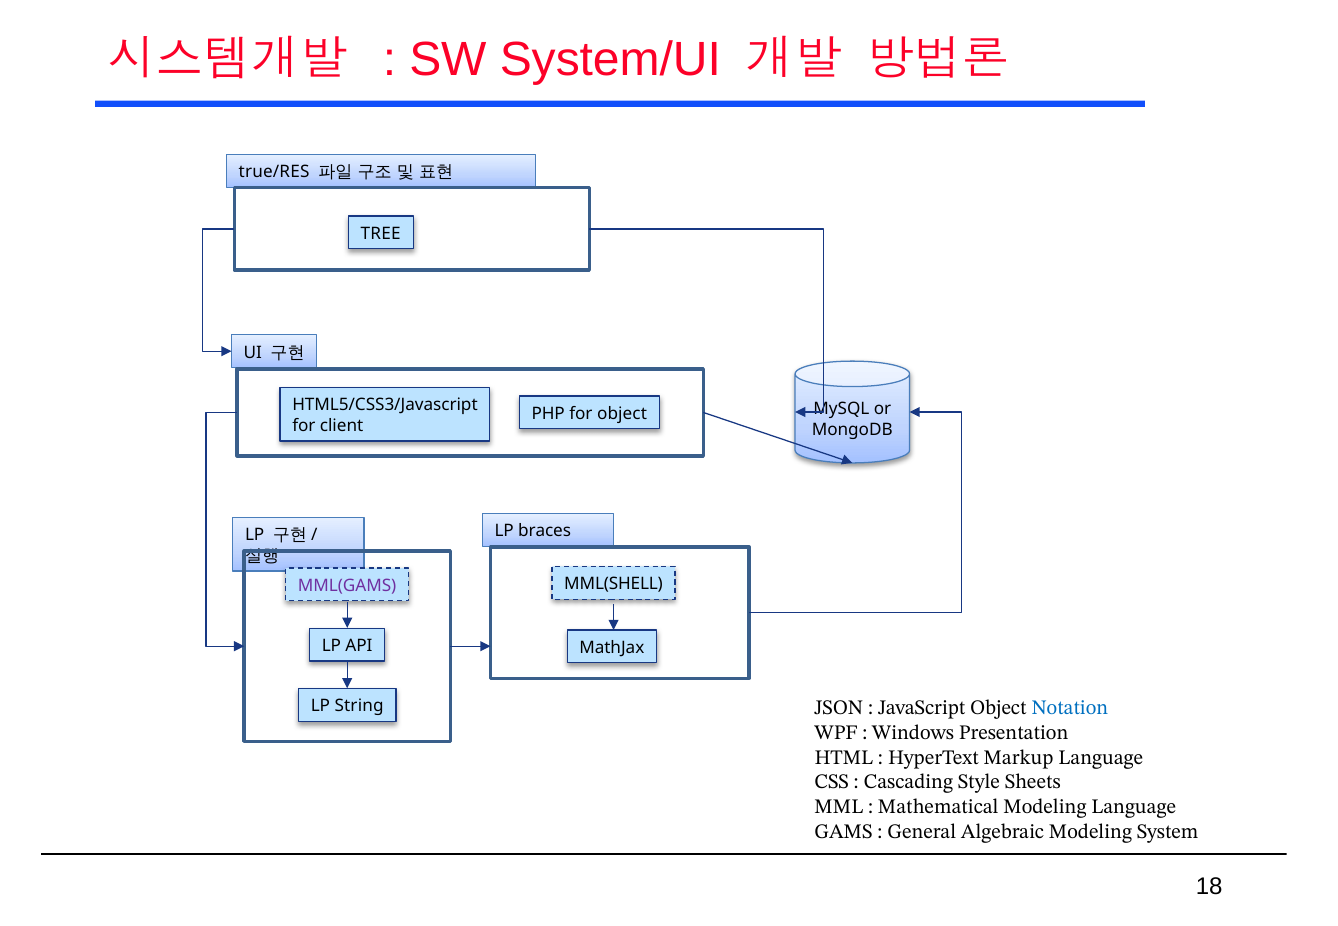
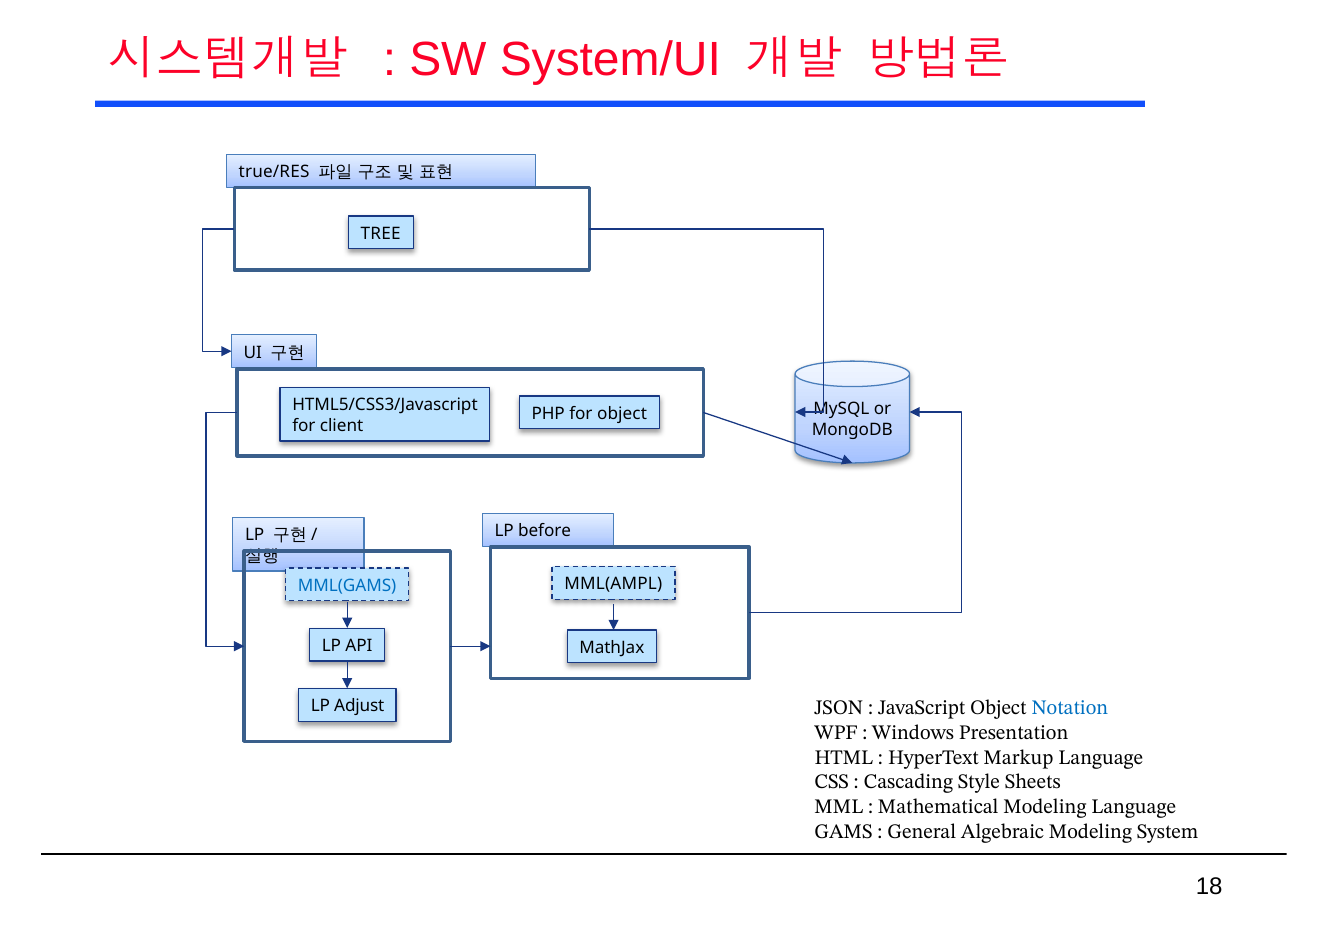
braces: braces -> before
MML(SHELL: MML(SHELL -> MML(AMPL
MML(GAMS colour: purple -> blue
String: String -> Adjust
